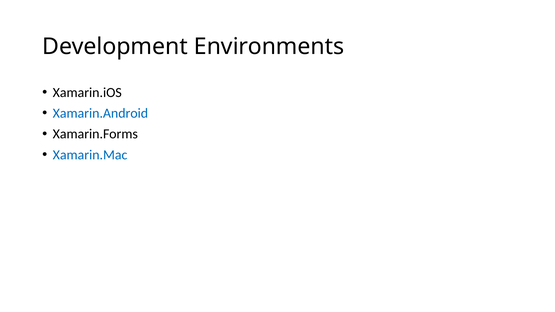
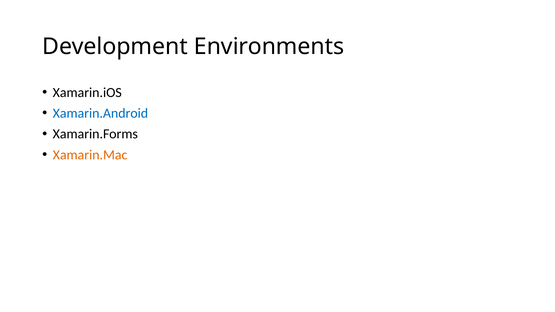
Xamarin.Mac colour: blue -> orange
